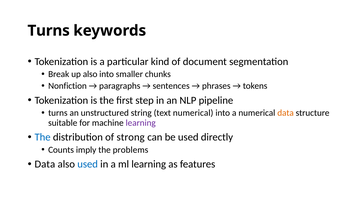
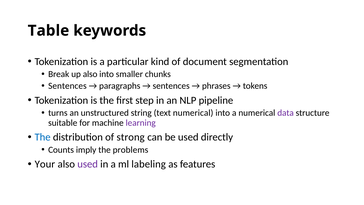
Turns at (49, 31): Turns -> Table
Nonfiction at (68, 86): Nonfiction -> Sentences
data at (286, 113) colour: orange -> purple
Data at (45, 164): Data -> Your
used at (88, 164) colour: blue -> purple
ml learning: learning -> labeling
